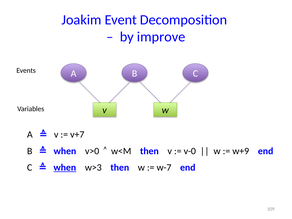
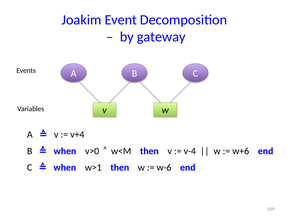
improve: improve -> gateway
v+7: v+7 -> v+4
v-0: v-0 -> v-4
w+9: w+9 -> w+6
w>3: w>3 -> w>1
w-7: w-7 -> w-6
when at (65, 168) underline: present -> none
